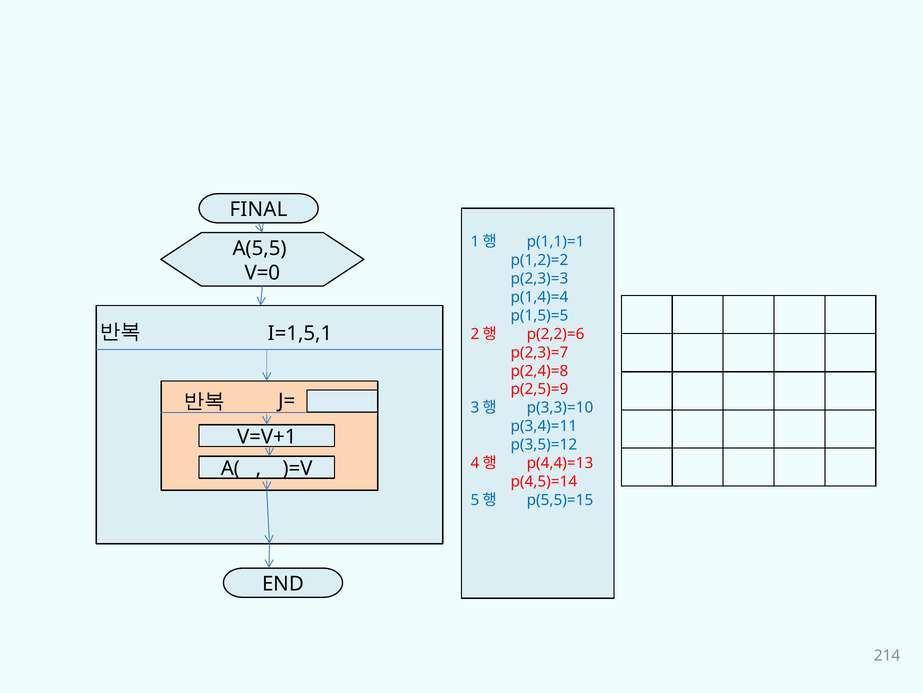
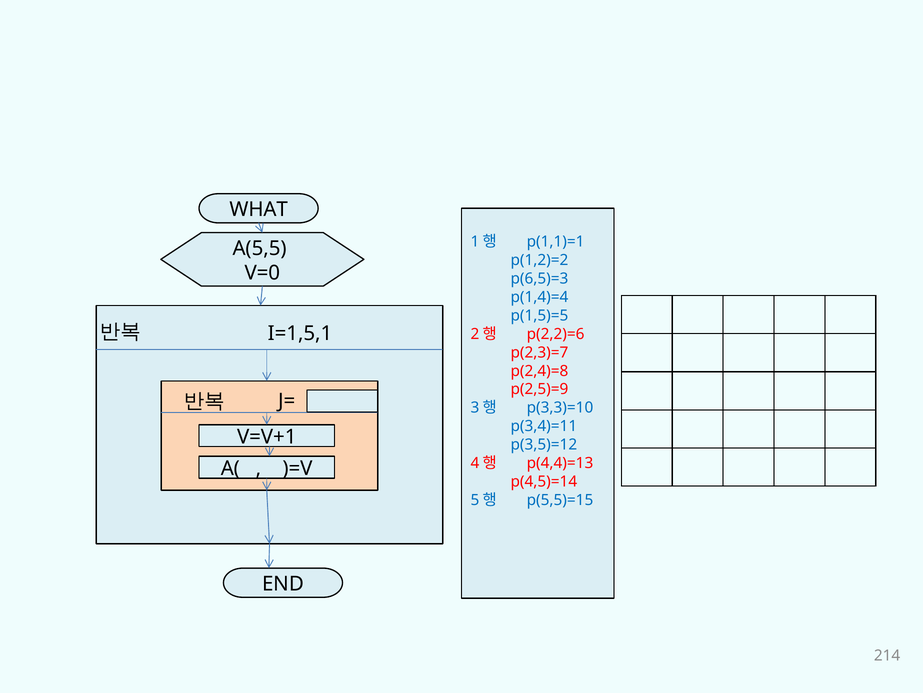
FINAL: FINAL -> WHAT
p(2,3)=3: p(2,3)=3 -> p(6,5)=3
